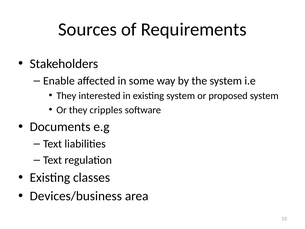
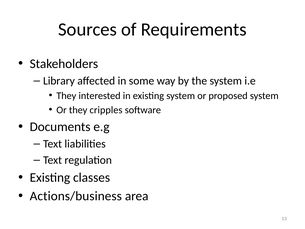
Enable: Enable -> Library
Devices/business: Devices/business -> Actions/business
